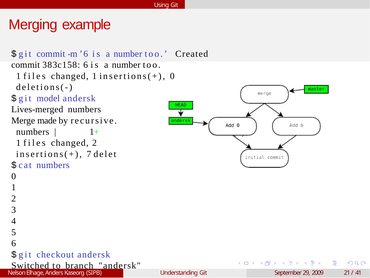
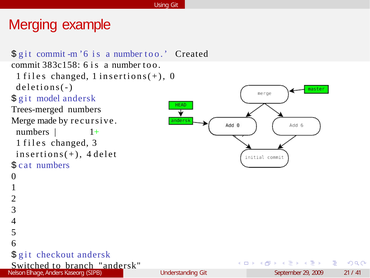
Lives-merged: Lives-merged -> Trees-merged
changed 2: 2 -> 3
insertions(+ 7: 7 -> 4
